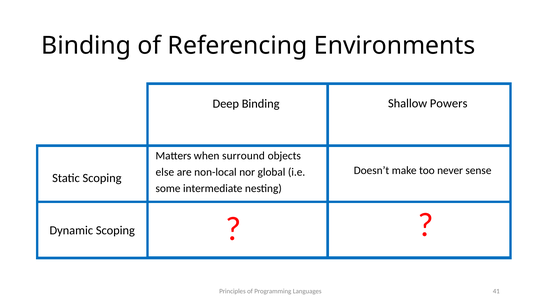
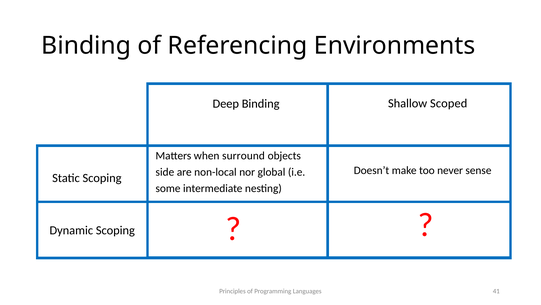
Powers: Powers -> Scoped
else: else -> side
